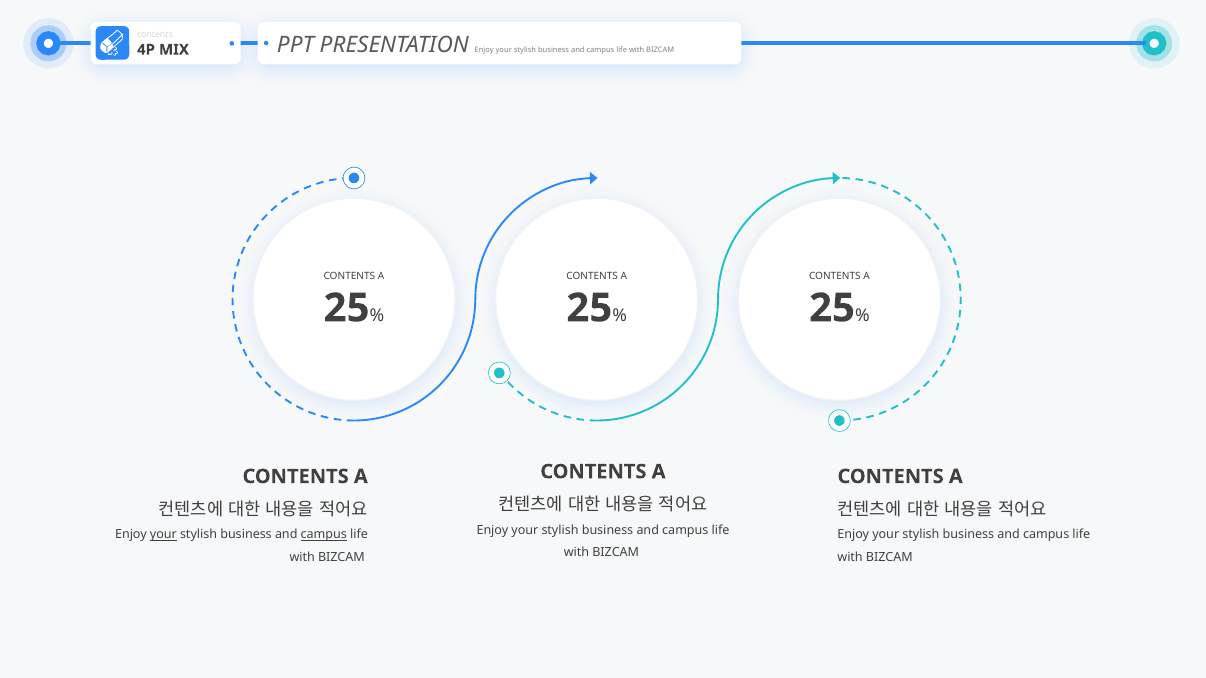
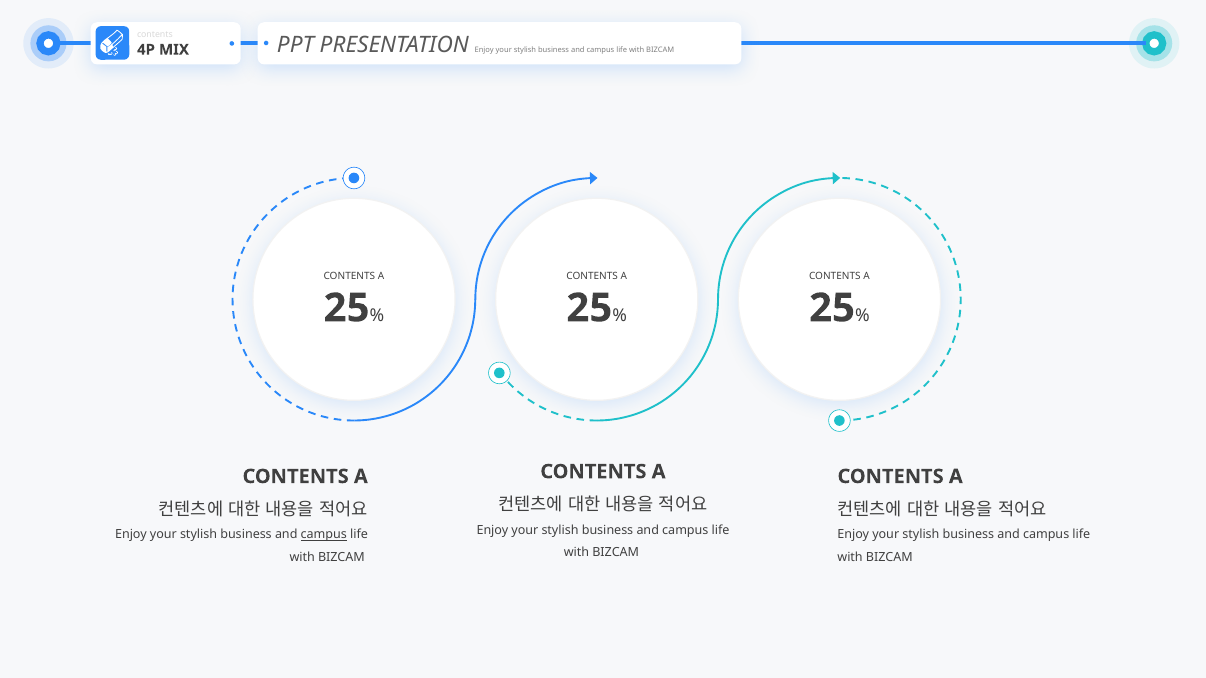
your at (163, 535) underline: present -> none
